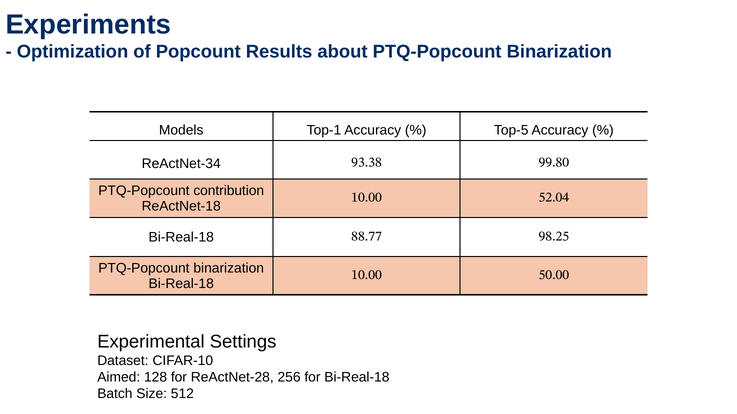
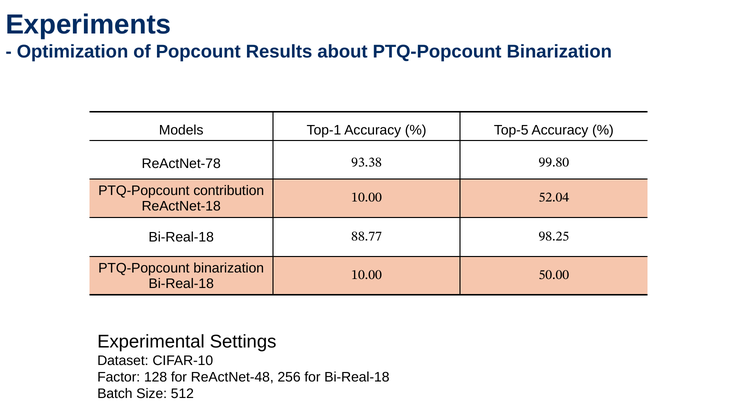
ReActNet-34: ReActNet-34 -> ReActNet-78
Aimed: Aimed -> Factor
ReActNet-28: ReActNet-28 -> ReActNet-48
